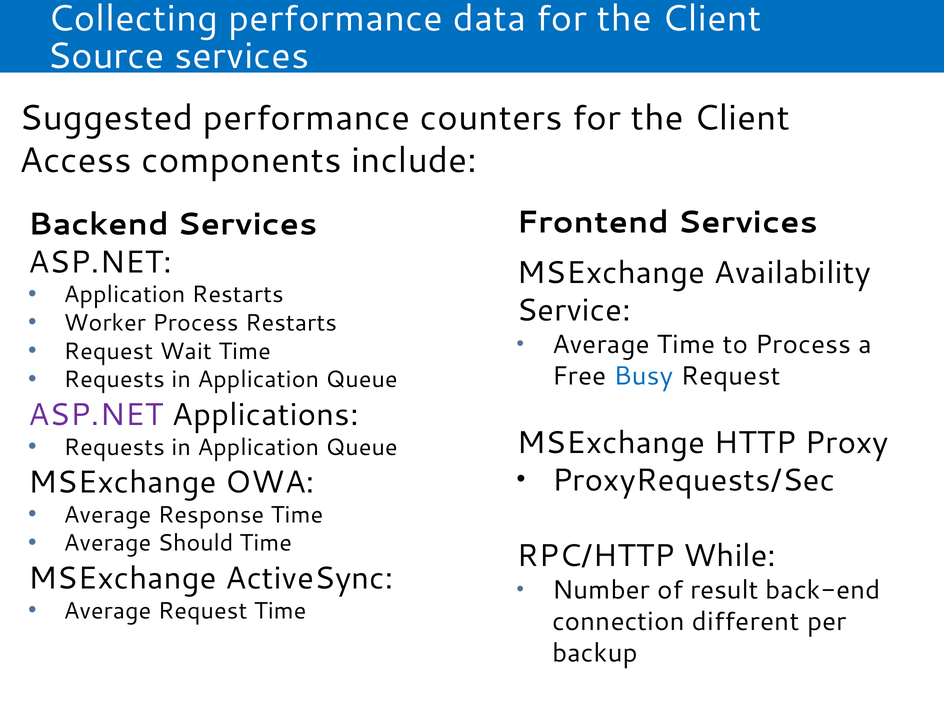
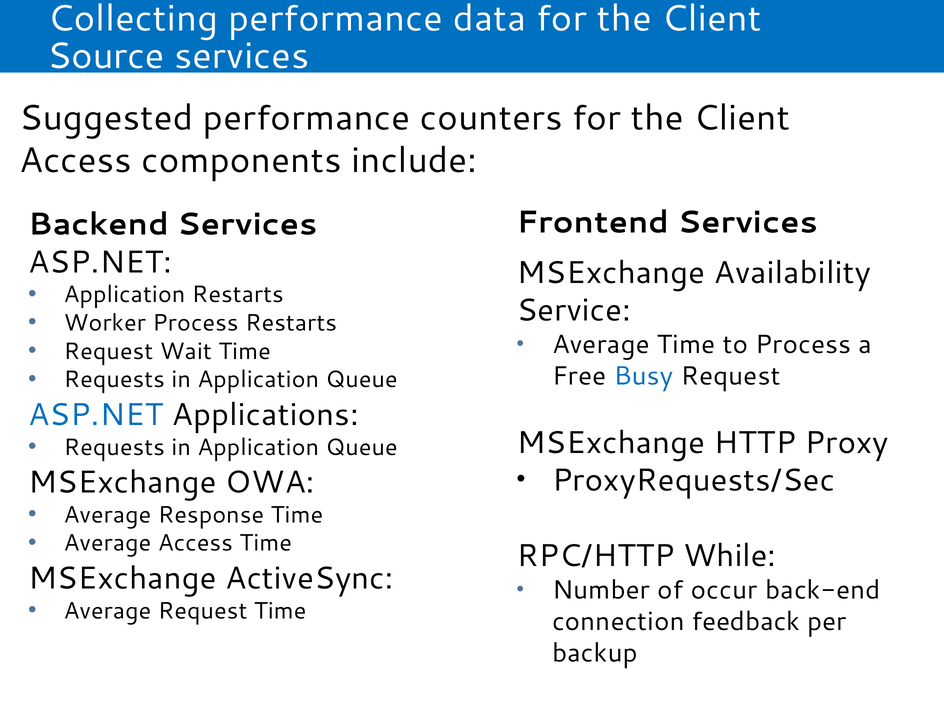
ASP.NET at (96, 415) colour: purple -> blue
Average Should: Should -> Access
result: result -> occur
different: different -> feedback
